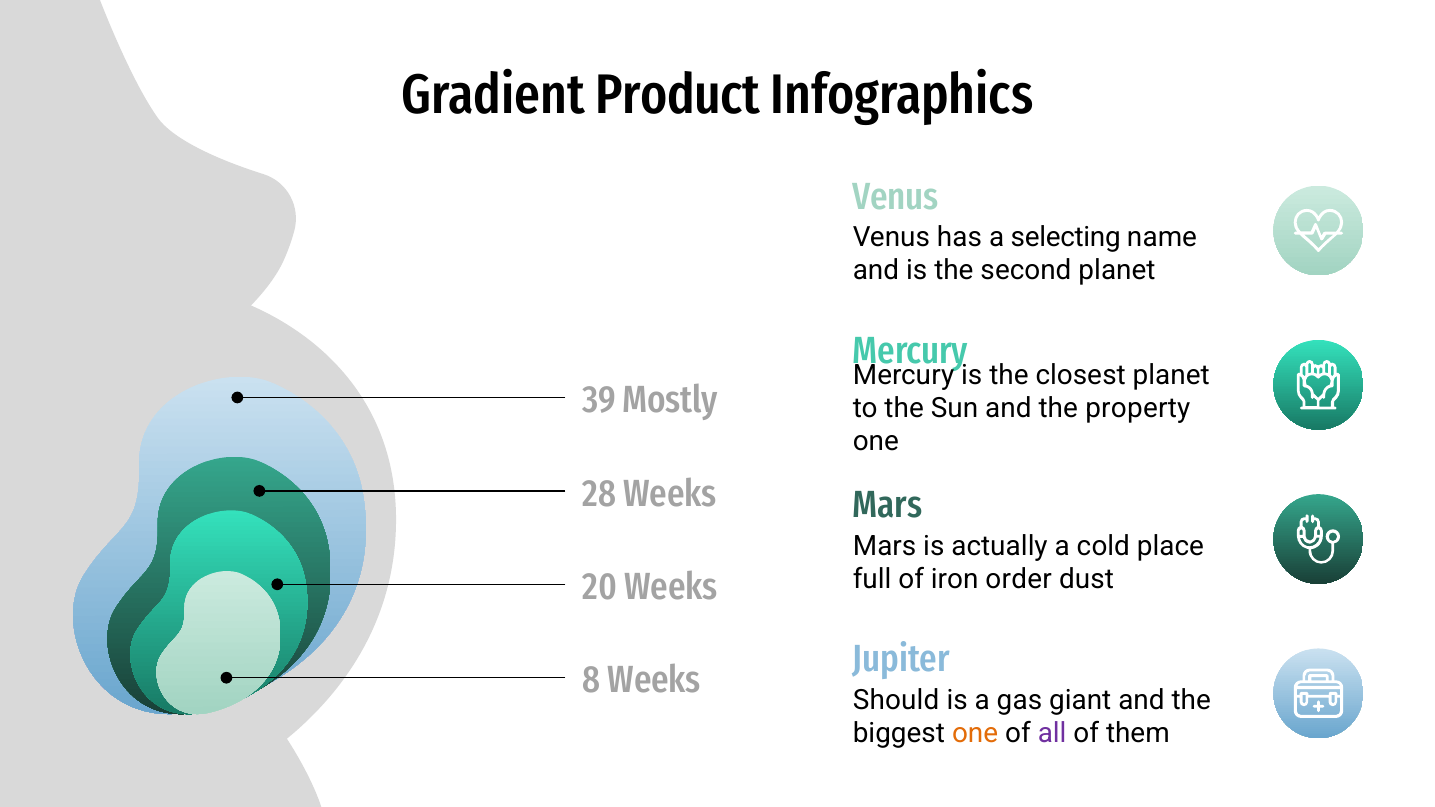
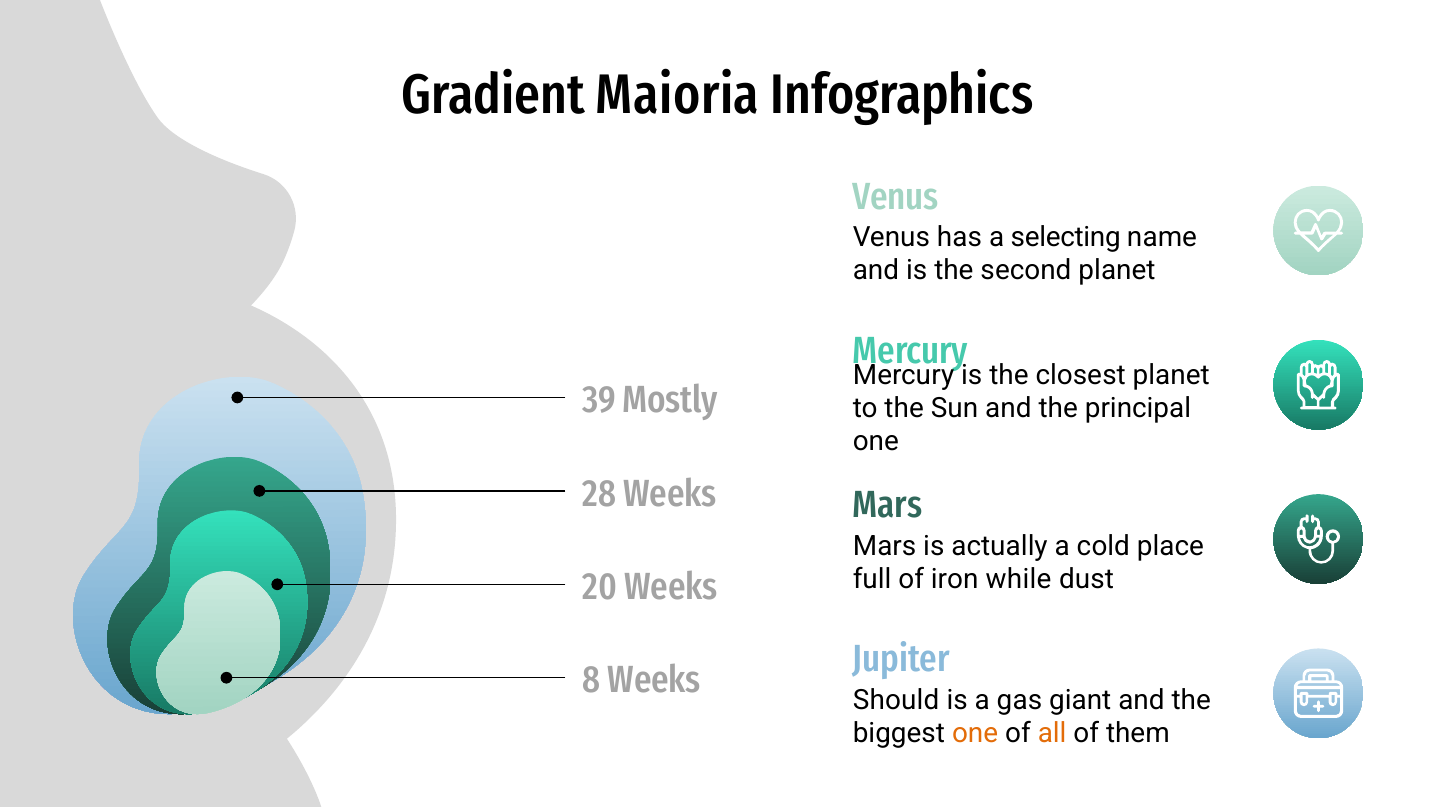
Product: Product -> Maioria
property: property -> principal
order: order -> while
all colour: purple -> orange
